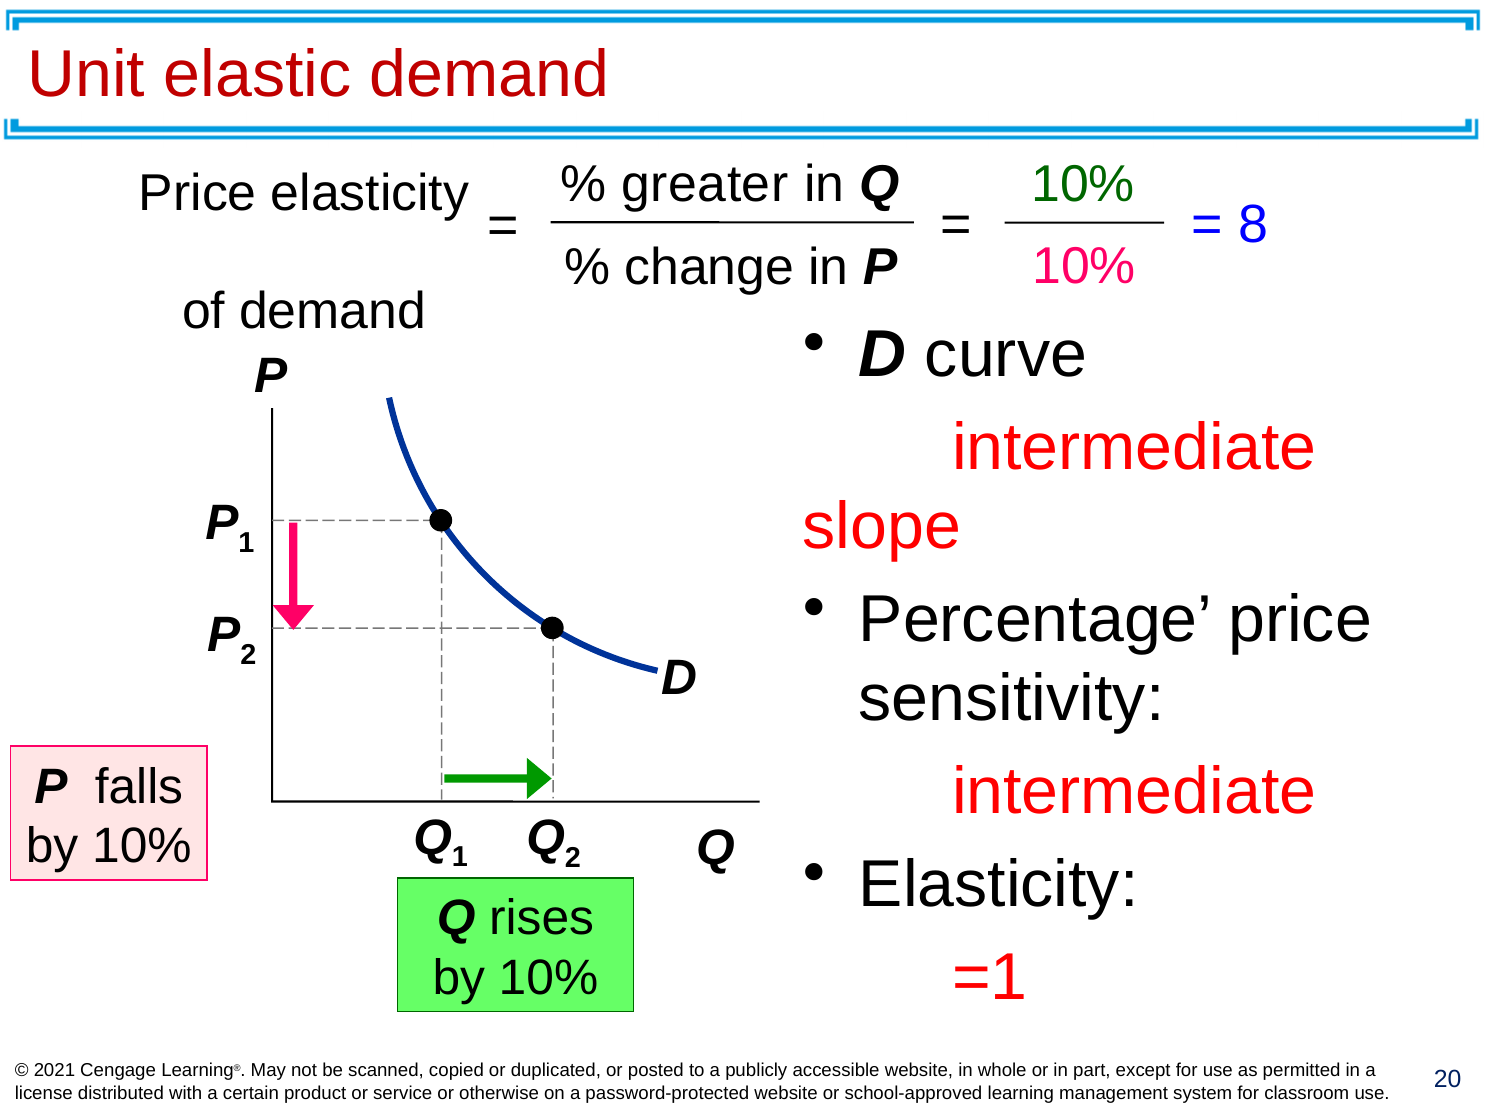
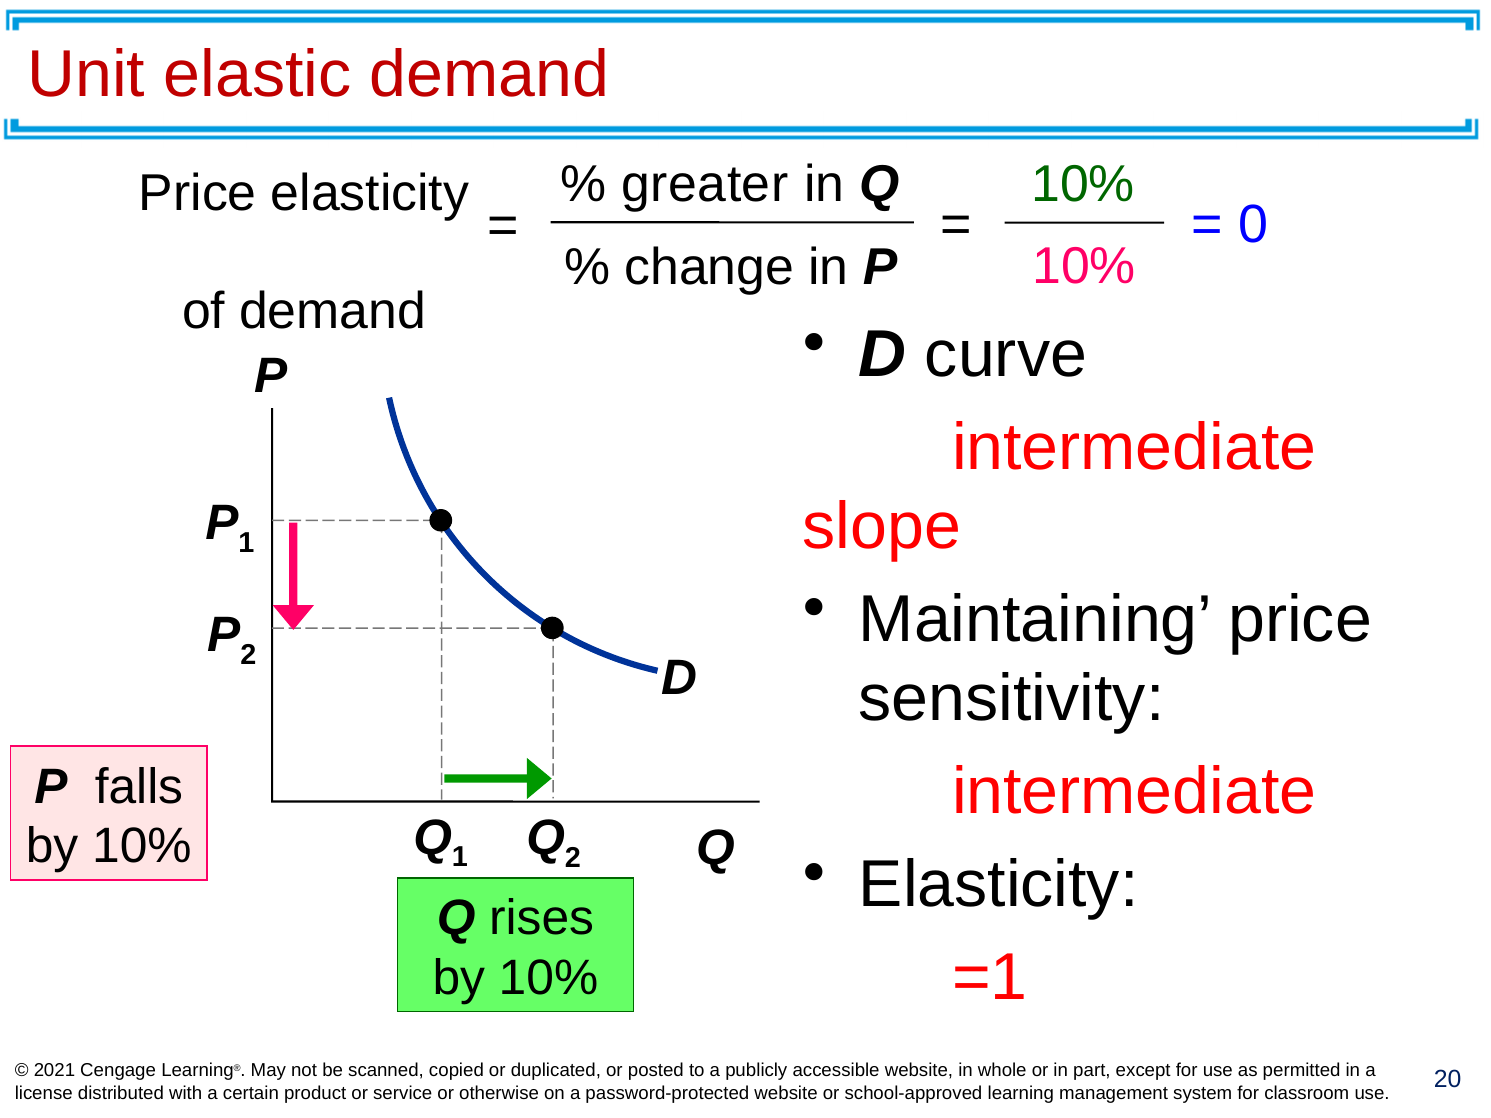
8: 8 -> 0
Percentage: Percentage -> Maintaining
